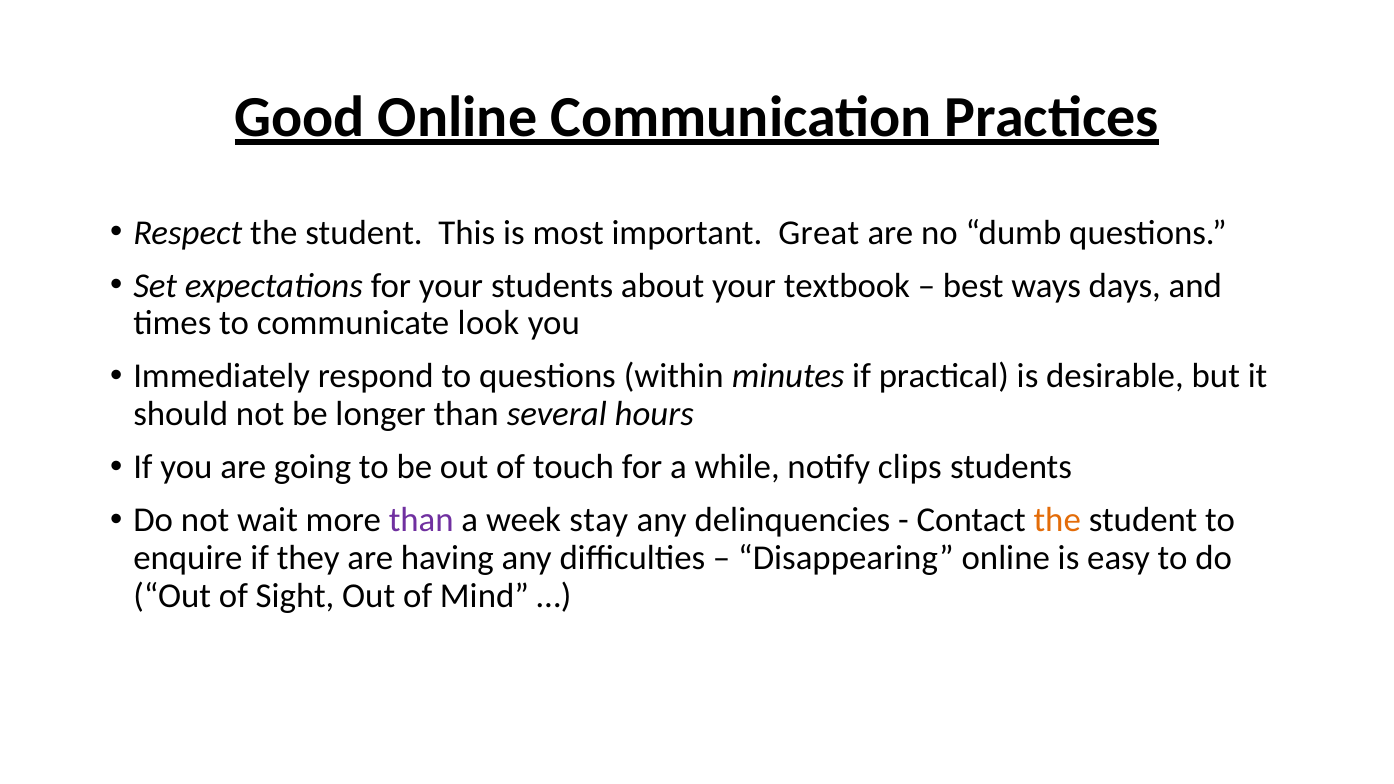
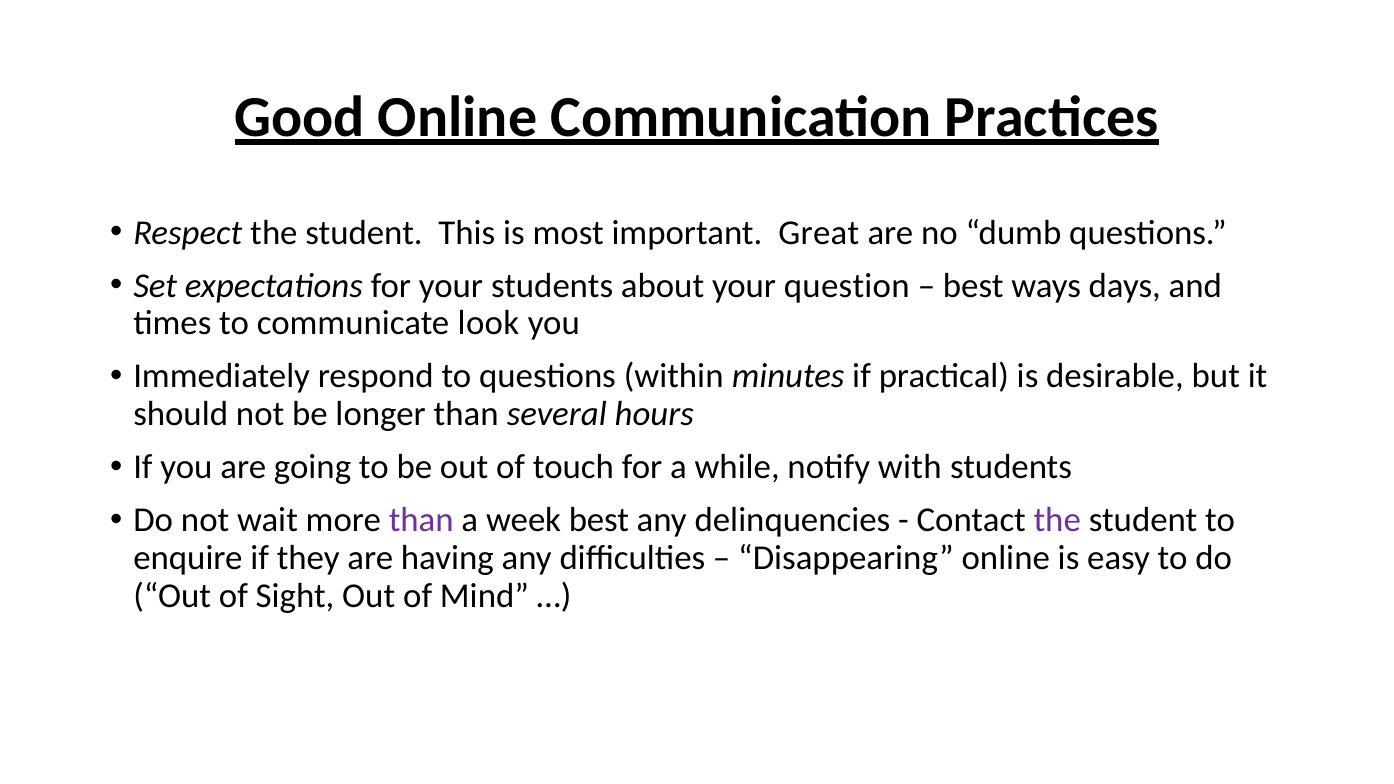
textbook: textbook -> question
clips: clips -> with
week stay: stay -> best
the at (1057, 520) colour: orange -> purple
